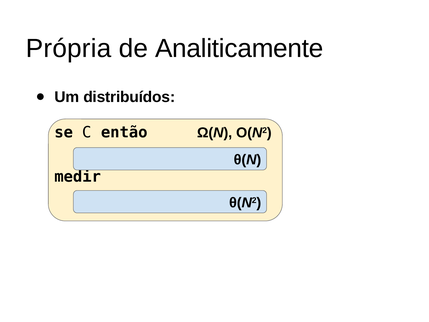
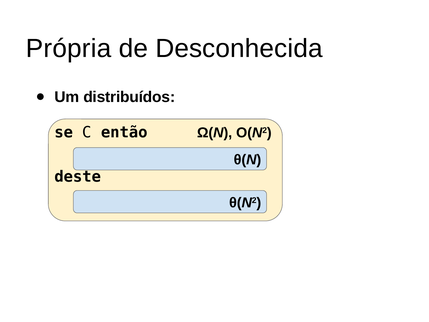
Analiticamente: Analiticamente -> Desconhecida
medir: medir -> deste
